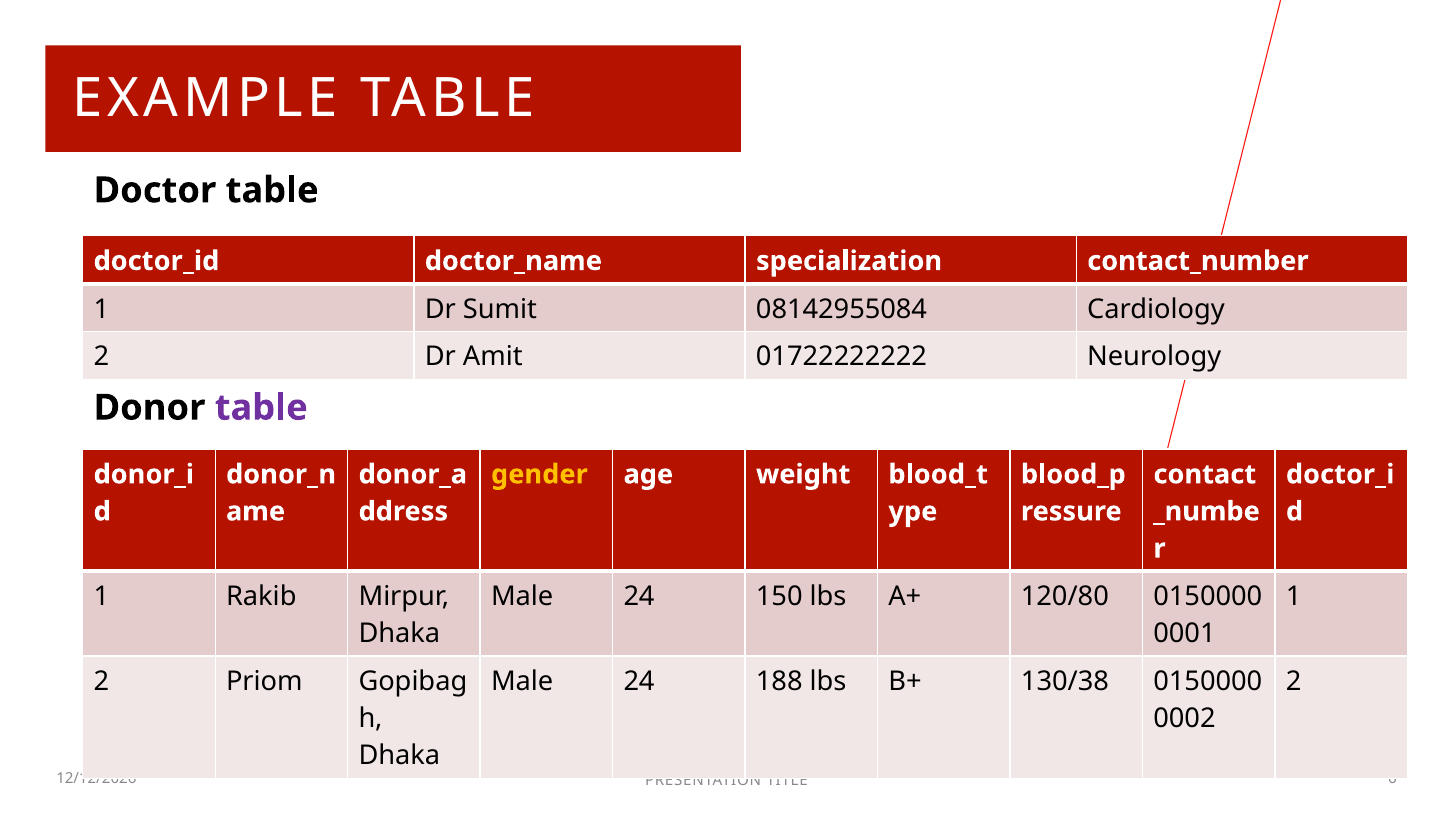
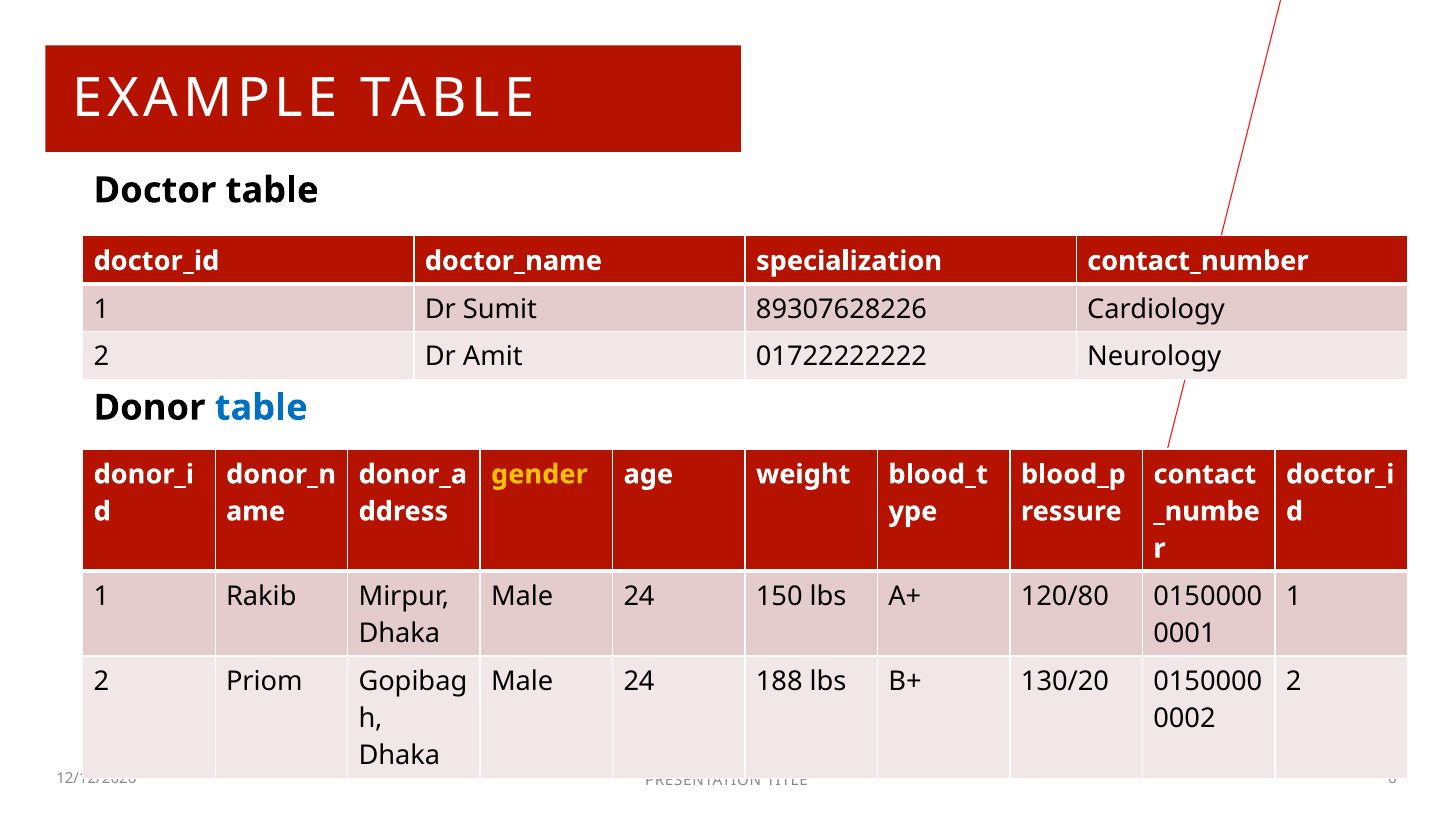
08142955084: 08142955084 -> 89307628226
table at (261, 408) colour: purple -> blue
130/38: 130/38 -> 130/20
